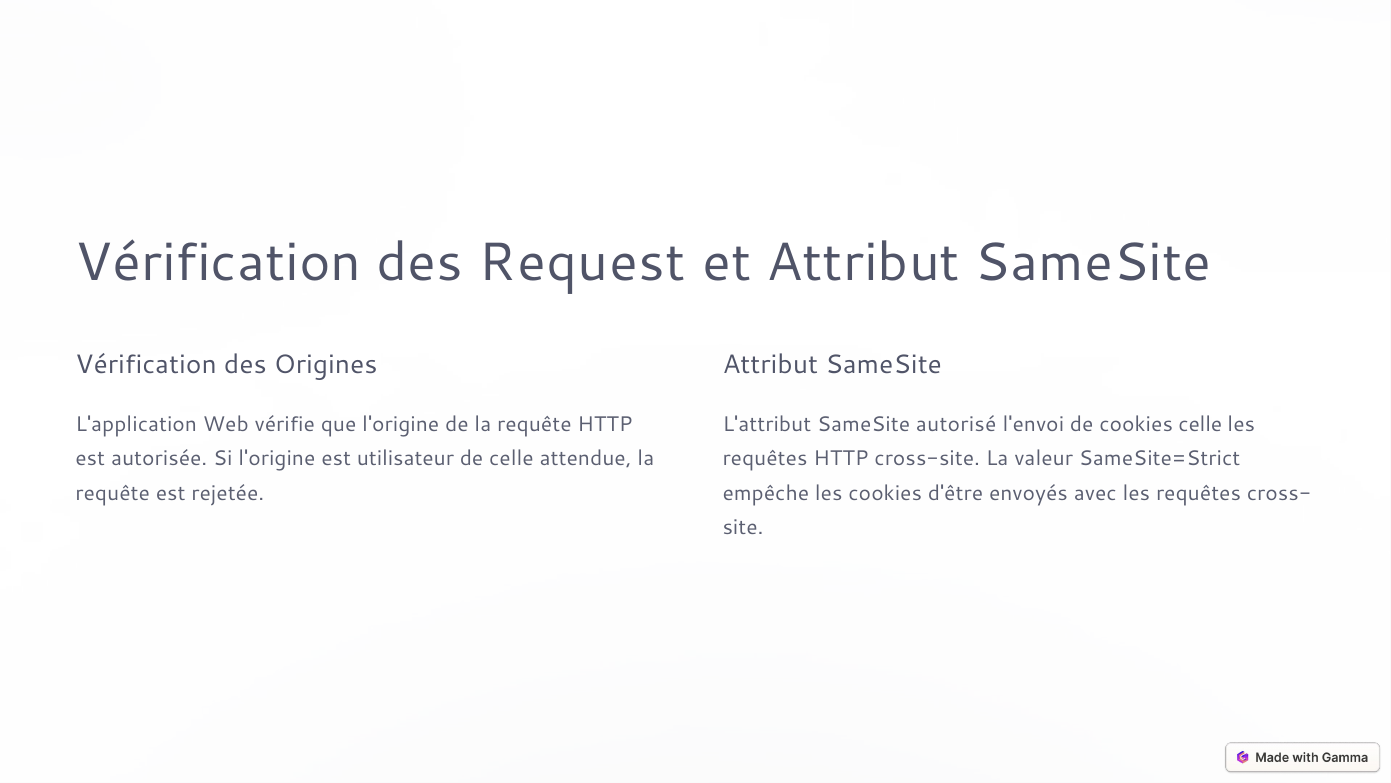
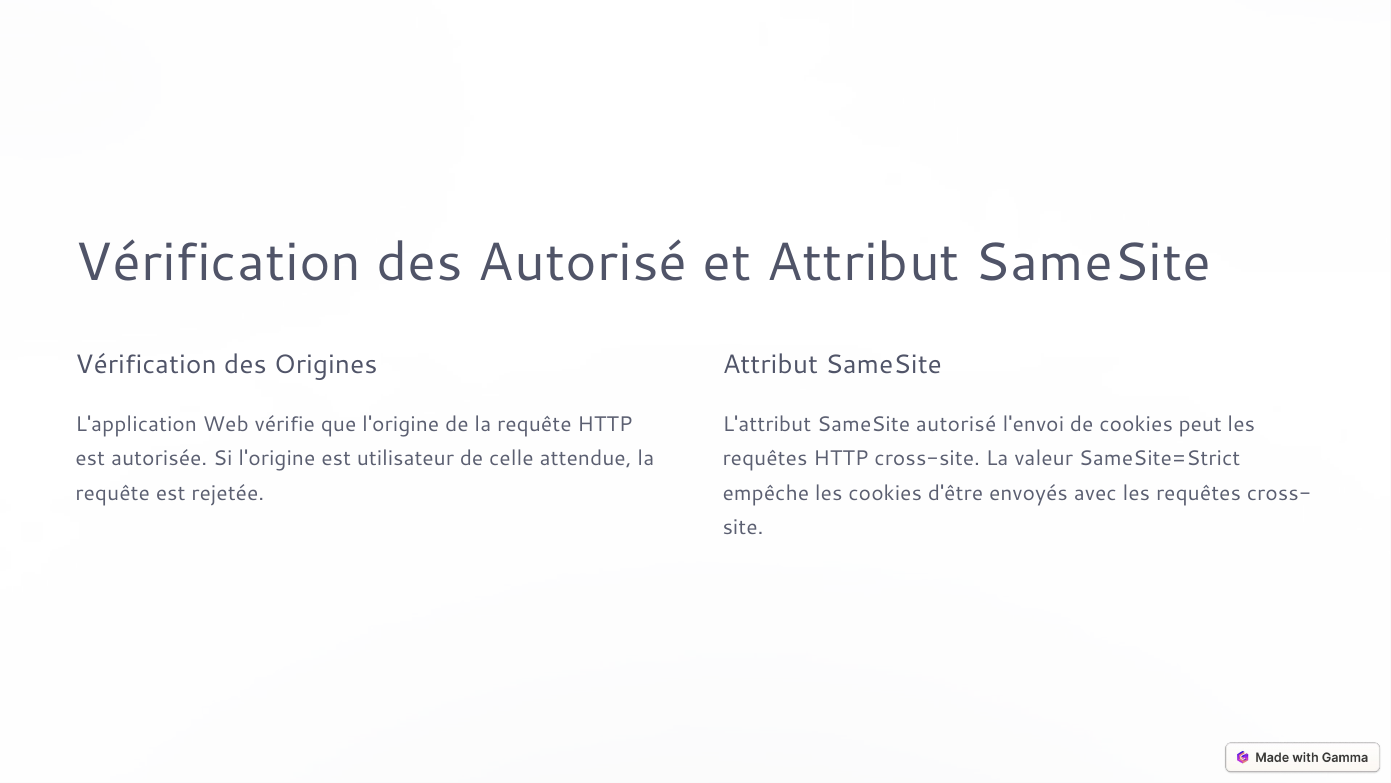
des Request: Request -> Autorisé
cookies celle: celle -> peut
